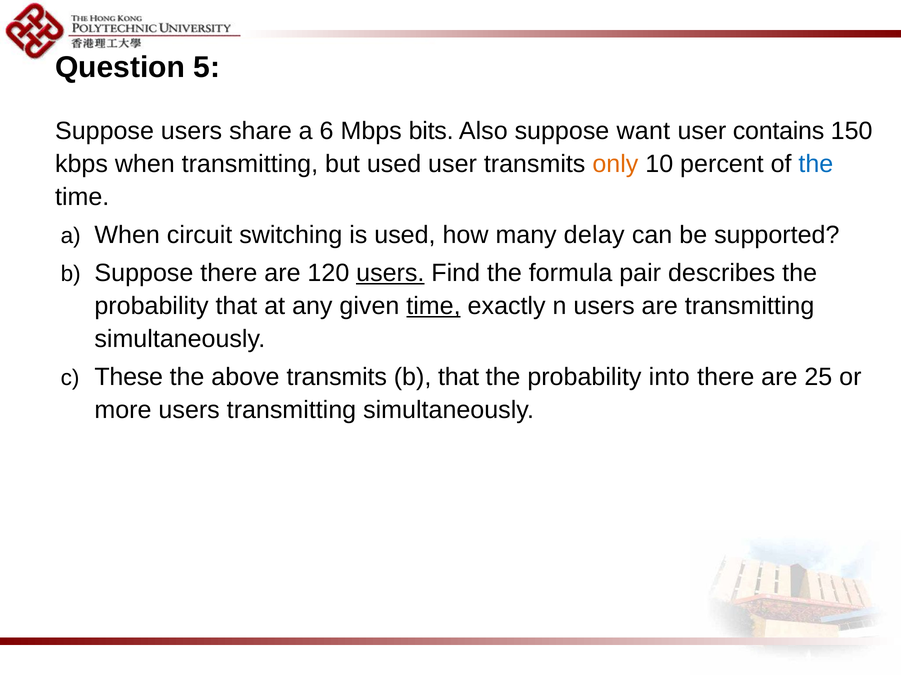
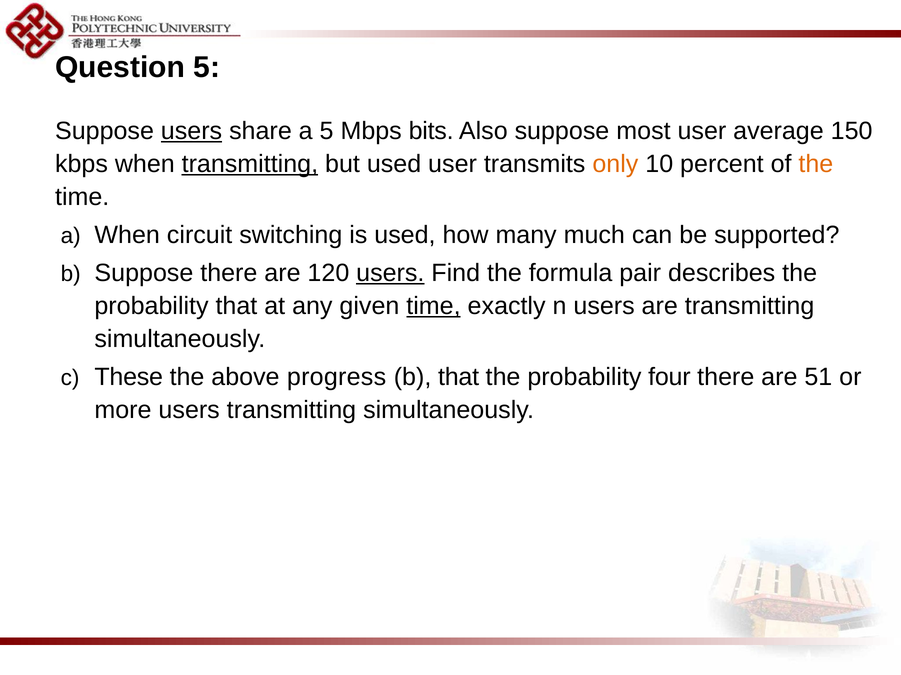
users at (192, 131) underline: none -> present
a 6: 6 -> 5
want: want -> most
contains: contains -> average
transmitting at (250, 164) underline: none -> present
the at (816, 164) colour: blue -> orange
delay: delay -> much
above transmits: transmits -> progress
into: into -> four
25: 25 -> 51
